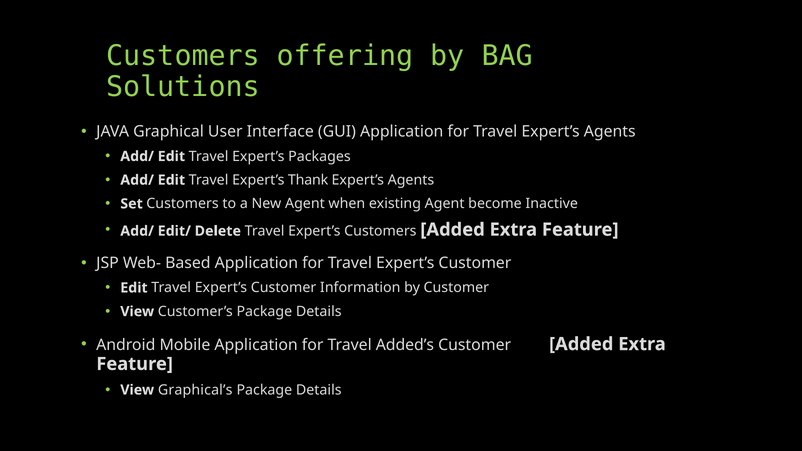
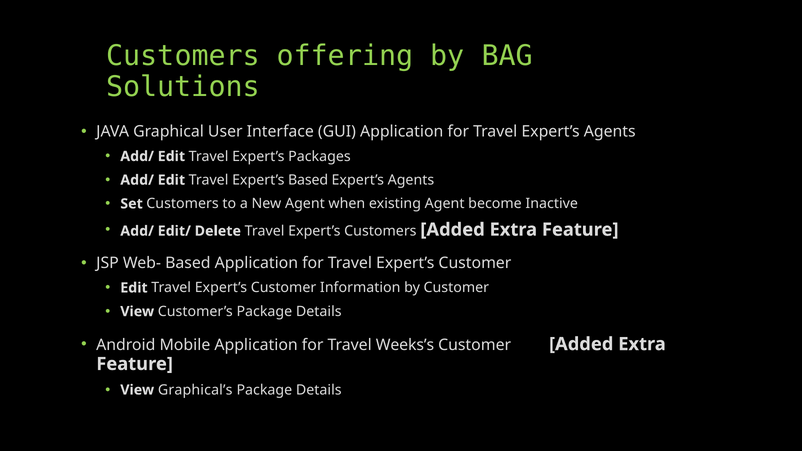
Expert’s Thank: Thank -> Based
Added’s: Added’s -> Weeks’s
